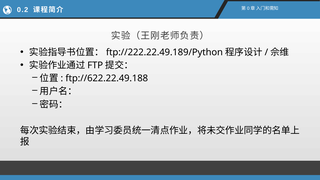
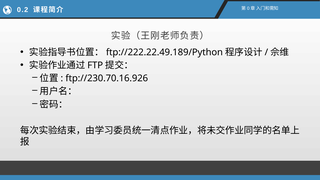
ftp://622.22.49.188: ftp://622.22.49.188 -> ftp://230.70.16.926
